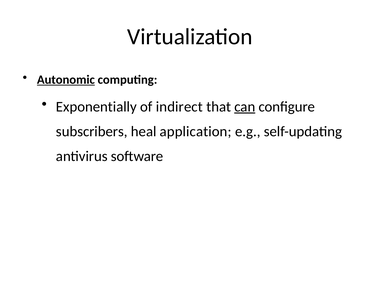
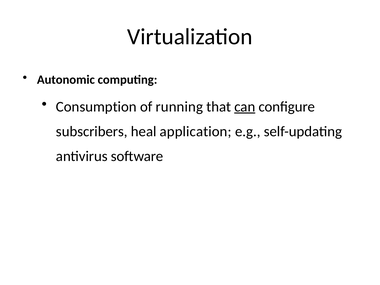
Autonomic underline: present -> none
Exponentially: Exponentially -> Consumption
indirect: indirect -> running
